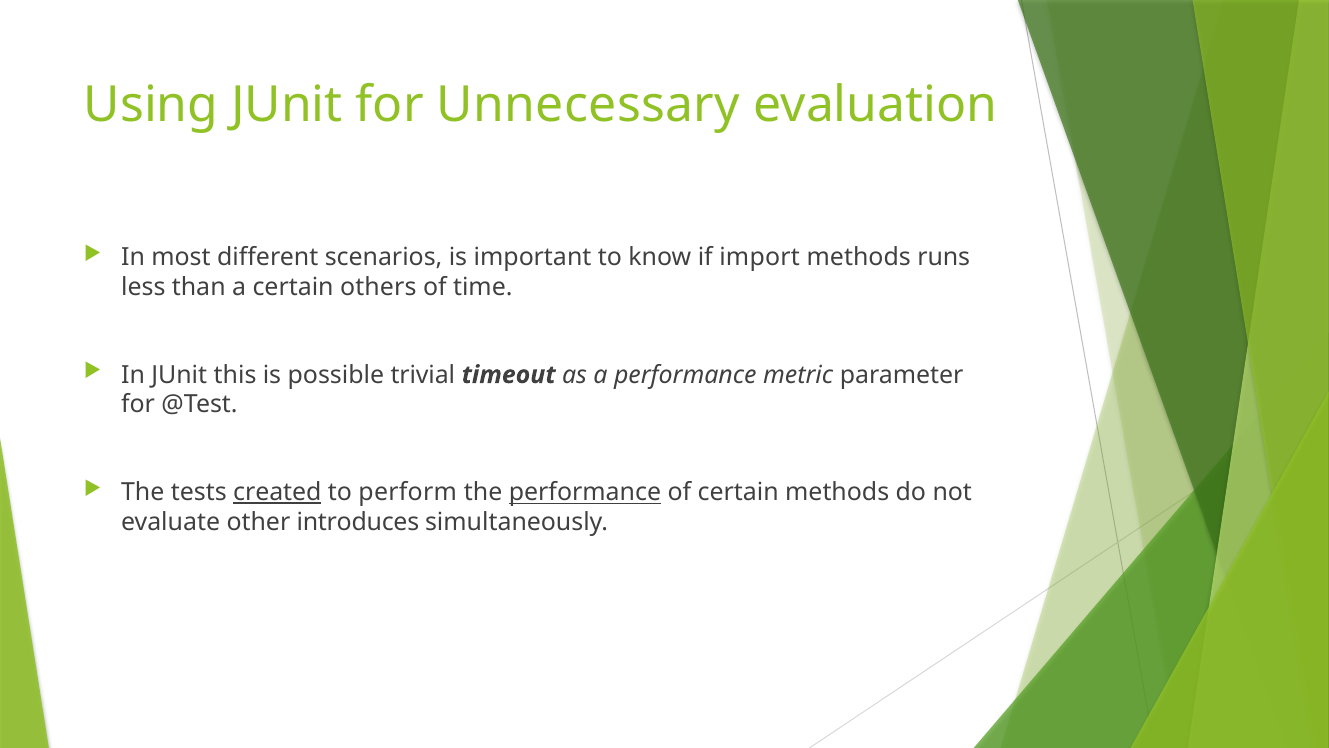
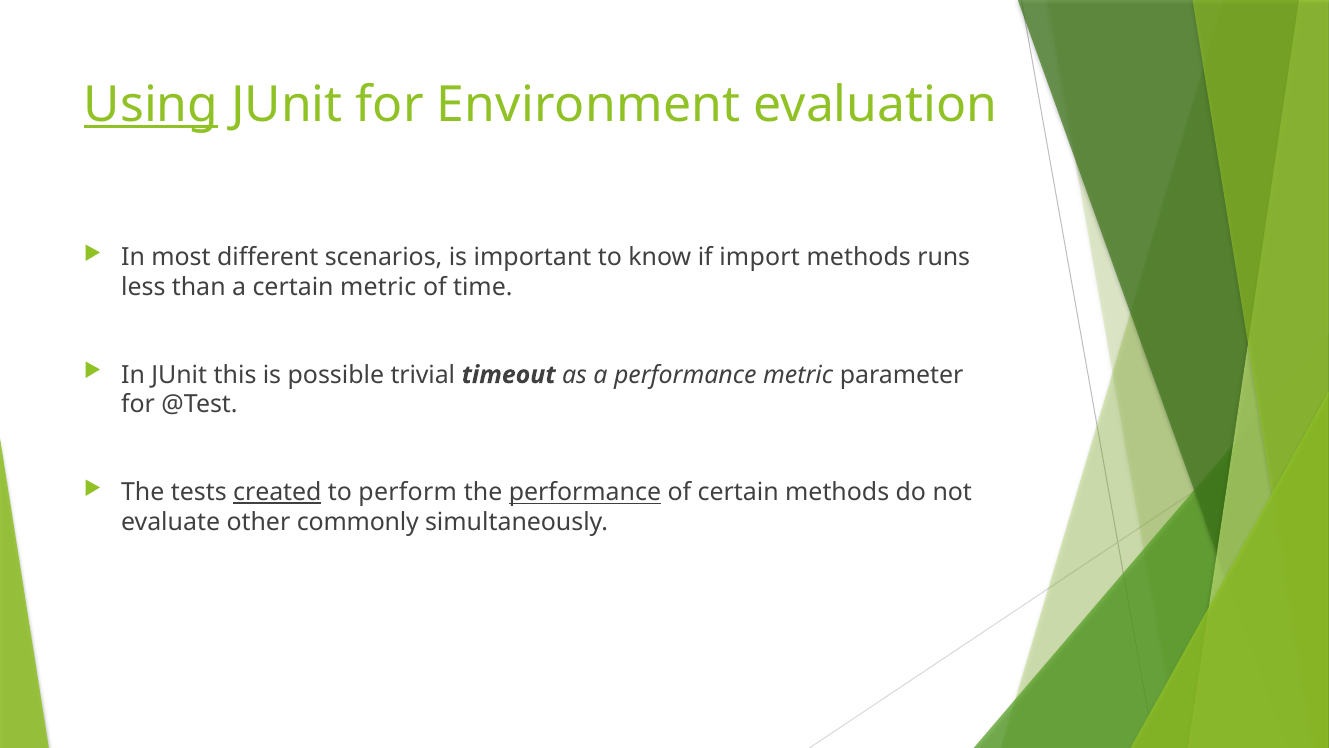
Using underline: none -> present
Unnecessary: Unnecessary -> Environment
certain others: others -> metric
introduces: introduces -> commonly
